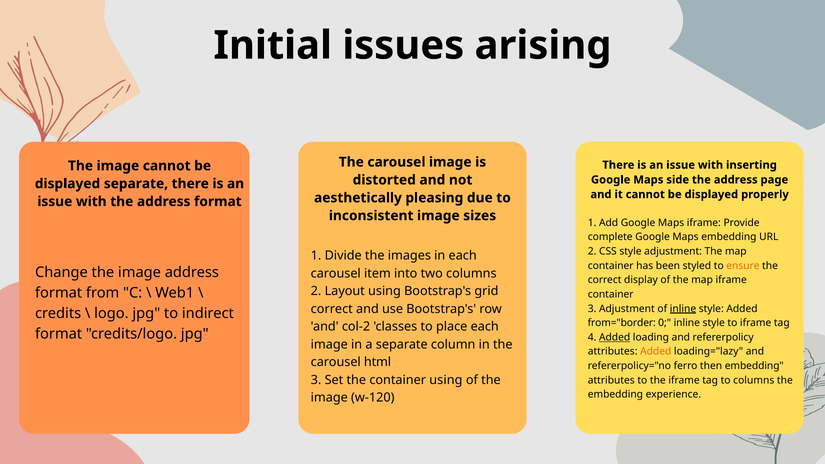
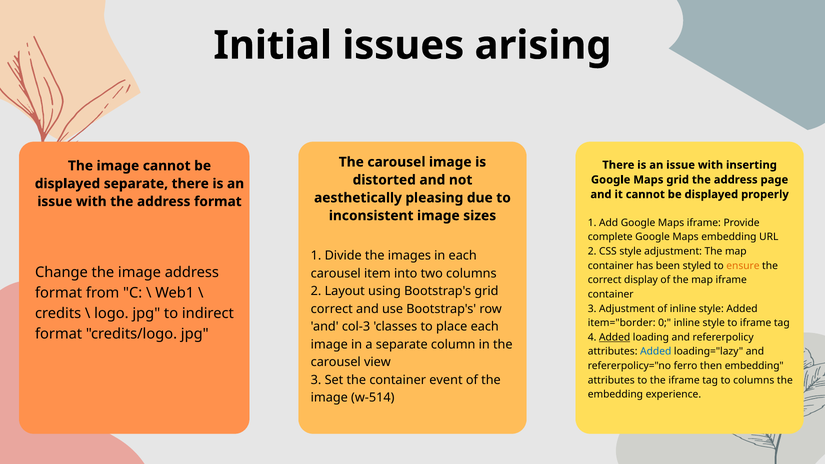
Maps side: side -> grid
inline at (683, 309) underline: present -> none
from="border: from="border -> item="border
col-2: col-2 -> col-3
Added at (656, 352) colour: orange -> blue
html: html -> view
container using: using -> event
w-120: w-120 -> w-514
